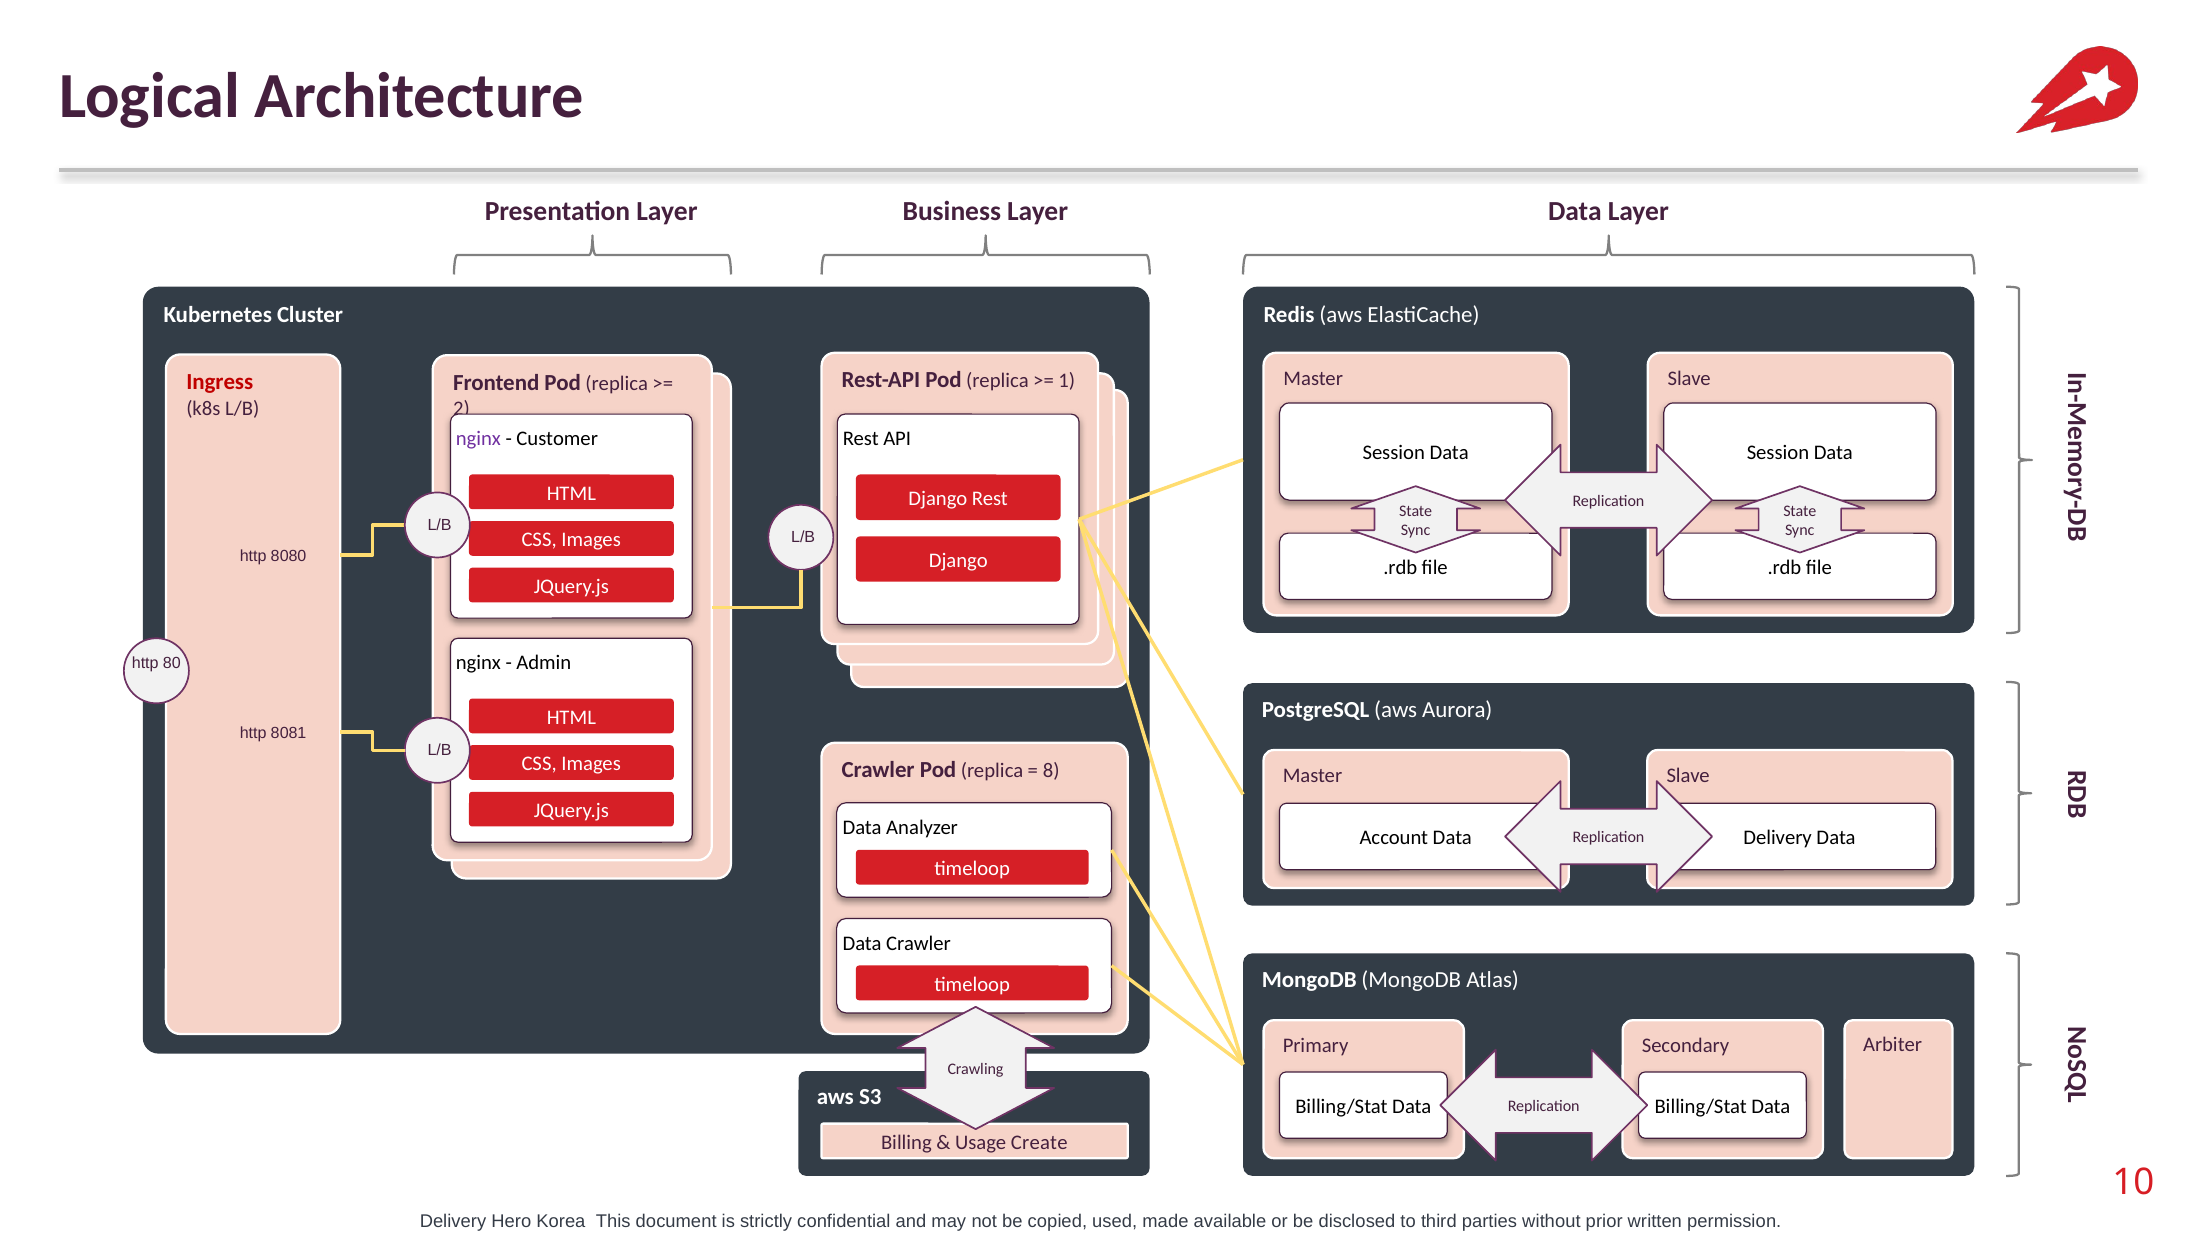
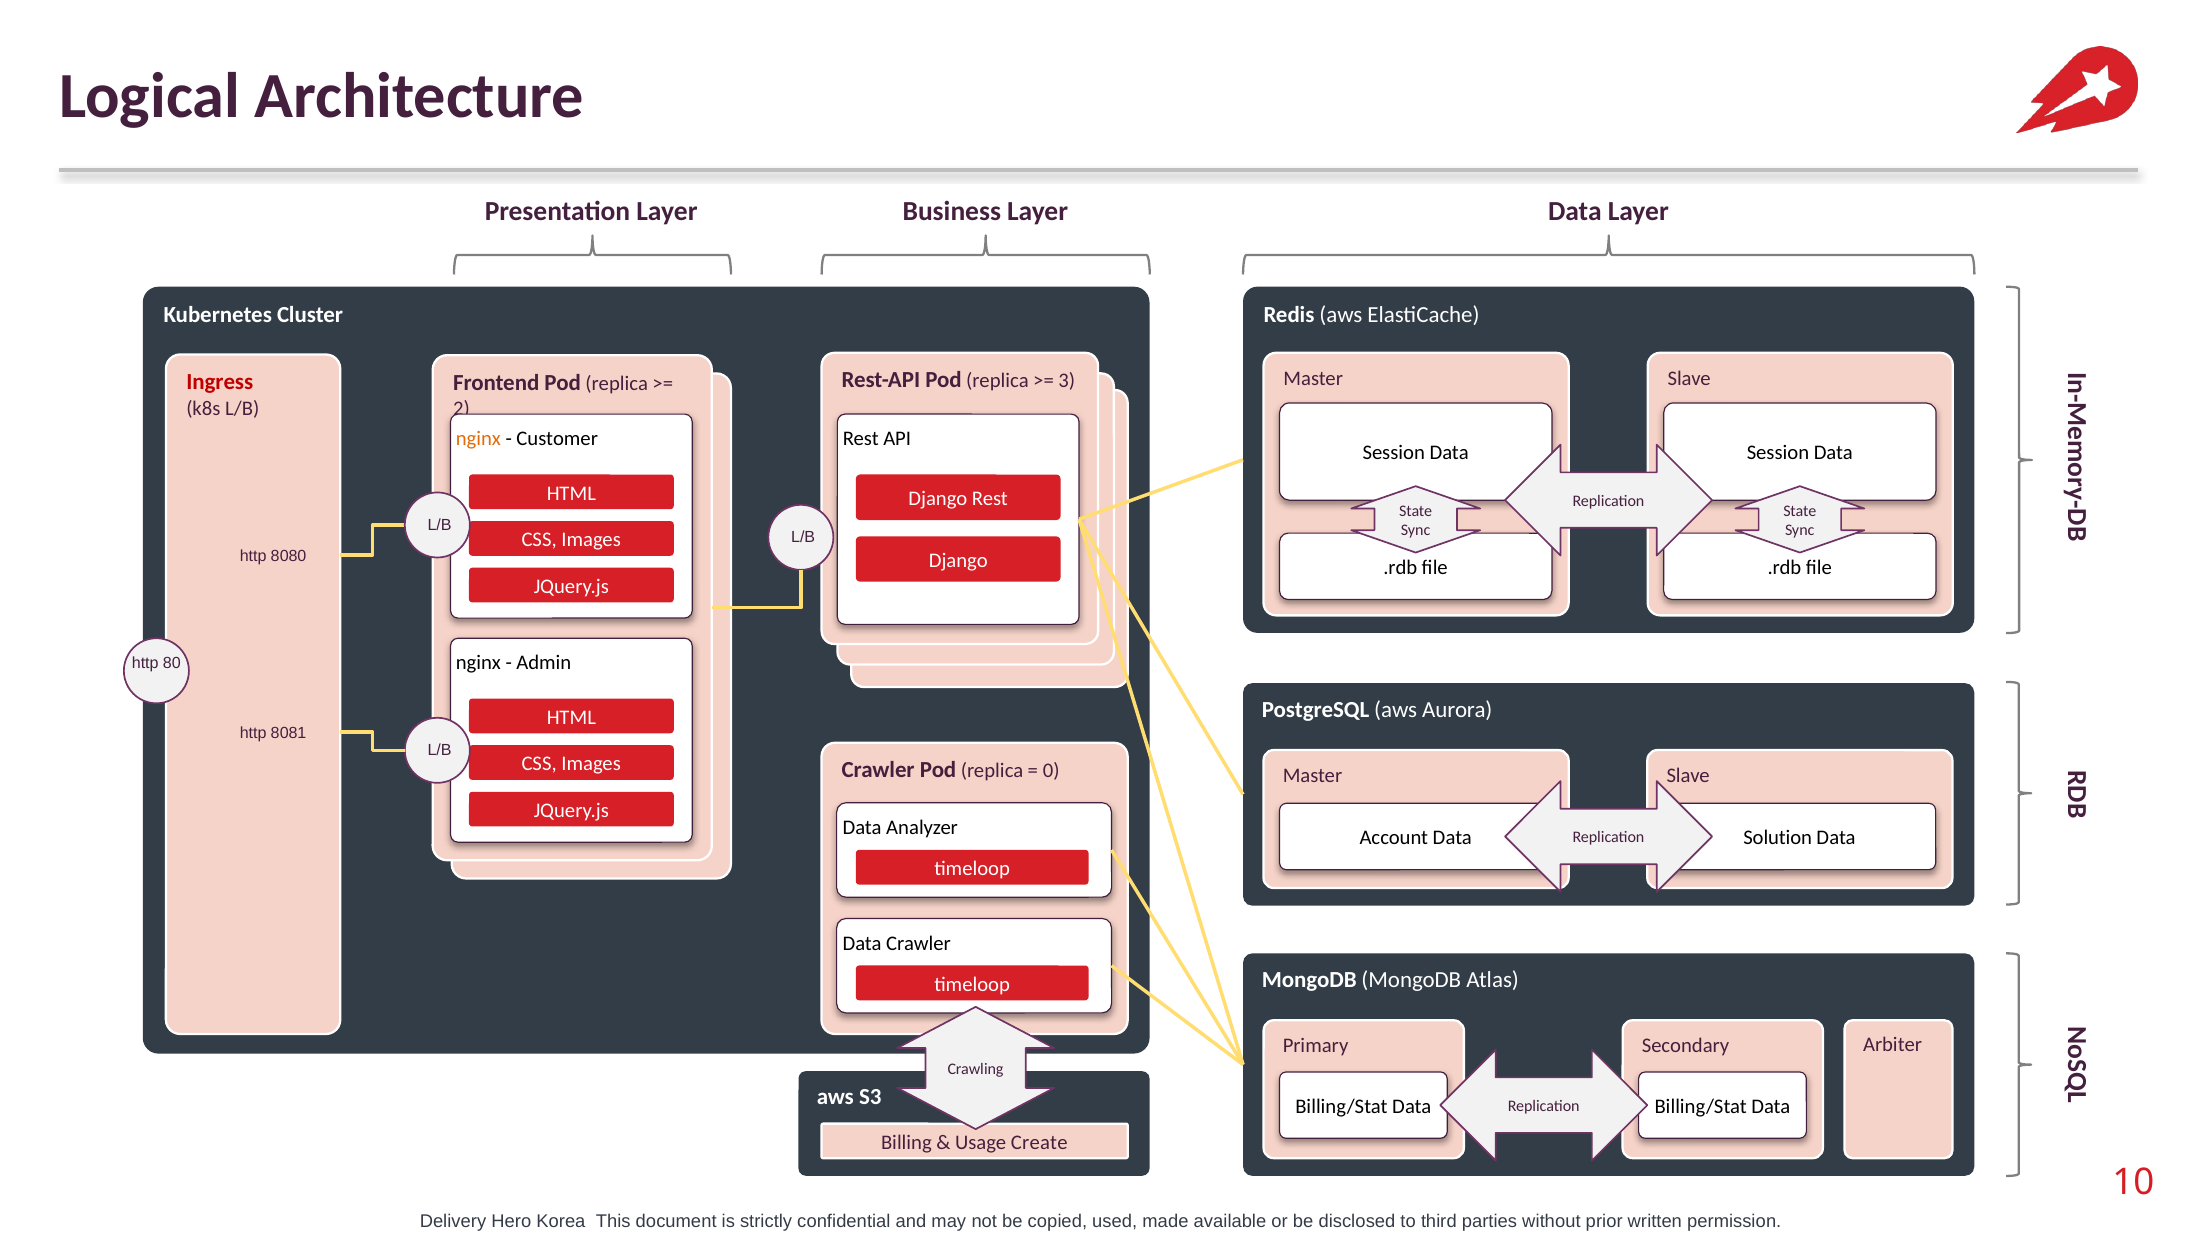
1: 1 -> 3
nginx at (478, 438) colour: purple -> orange
8: 8 -> 0
Delivery at (1778, 838): Delivery -> Solution
